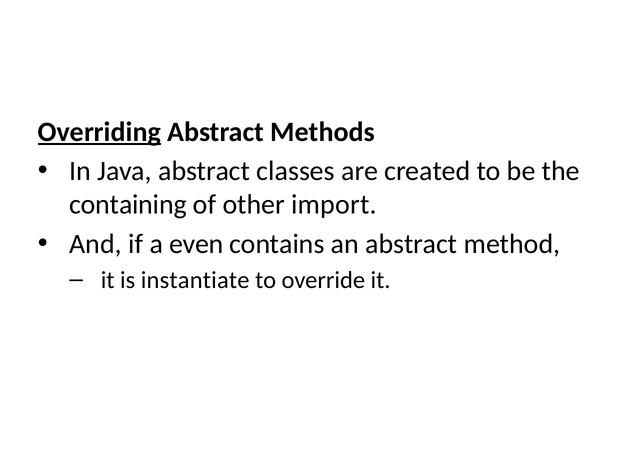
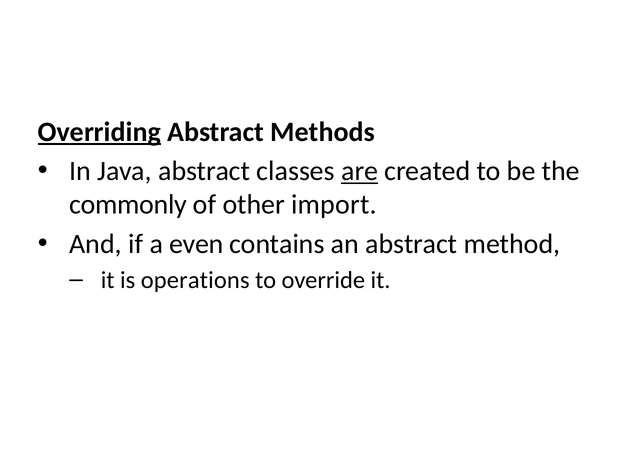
are underline: none -> present
containing: containing -> commonly
instantiate: instantiate -> operations
